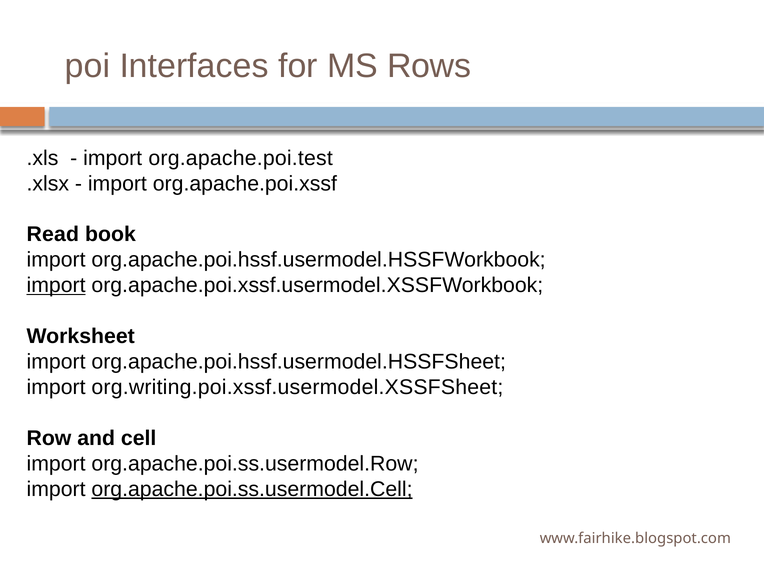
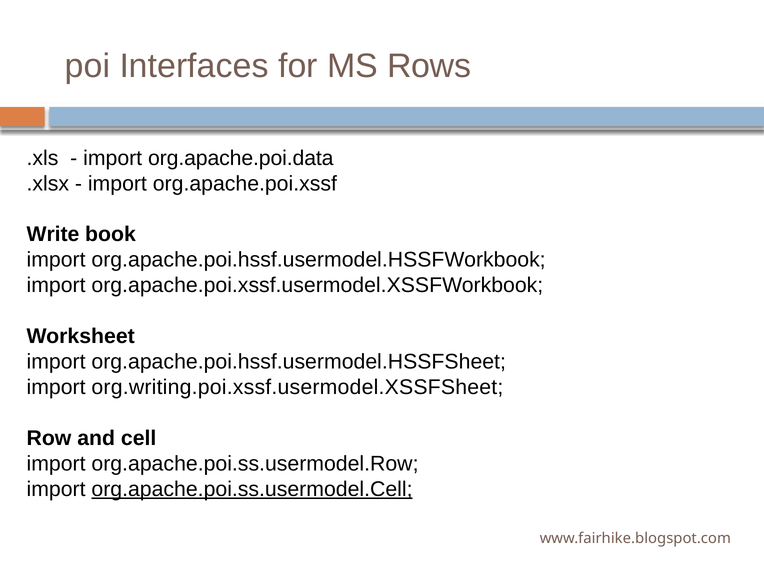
org.apache.poi.test: org.apache.poi.test -> org.apache.poi.data
Read: Read -> Write
import at (56, 285) underline: present -> none
